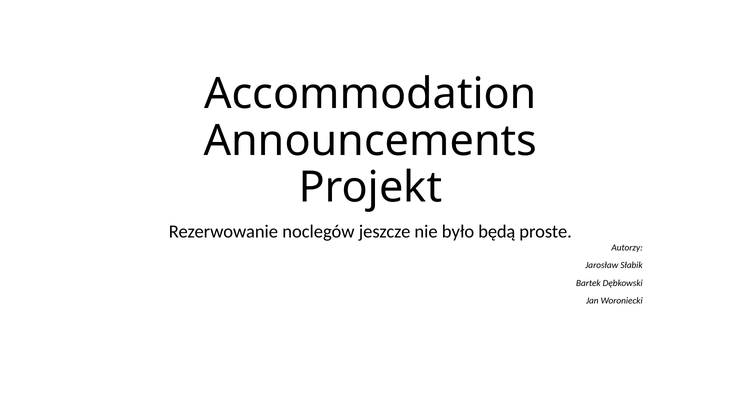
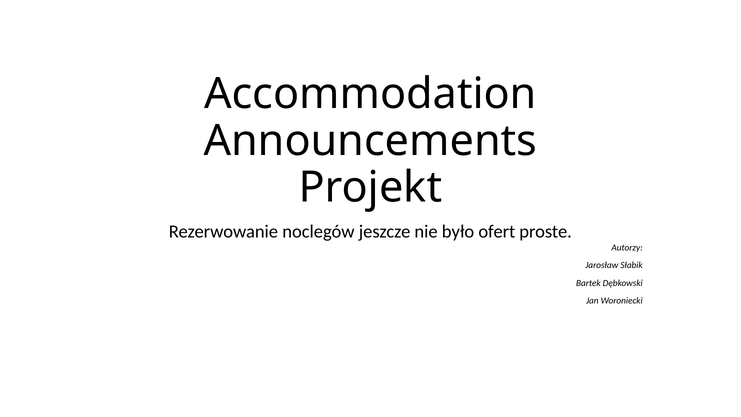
będą: będą -> ofert
